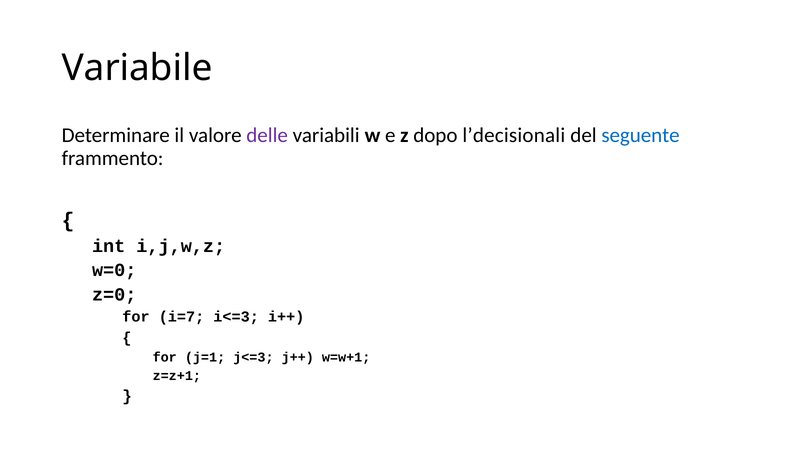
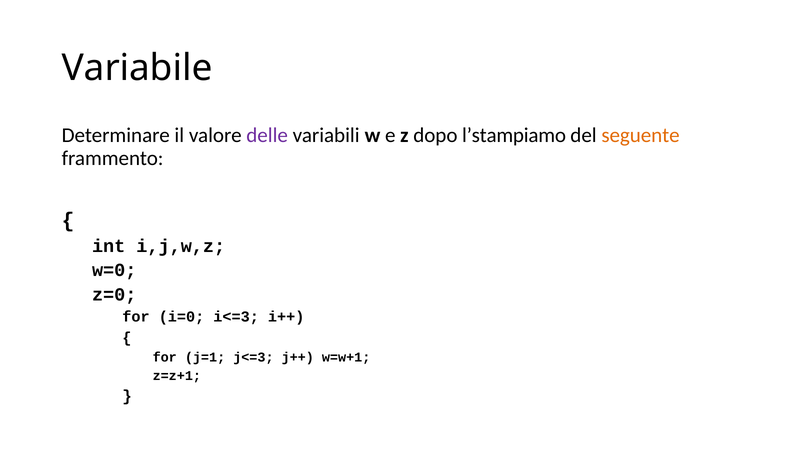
l’decisionali: l’decisionali -> l’stampiamo
seguente colour: blue -> orange
i=7: i=7 -> i=0
